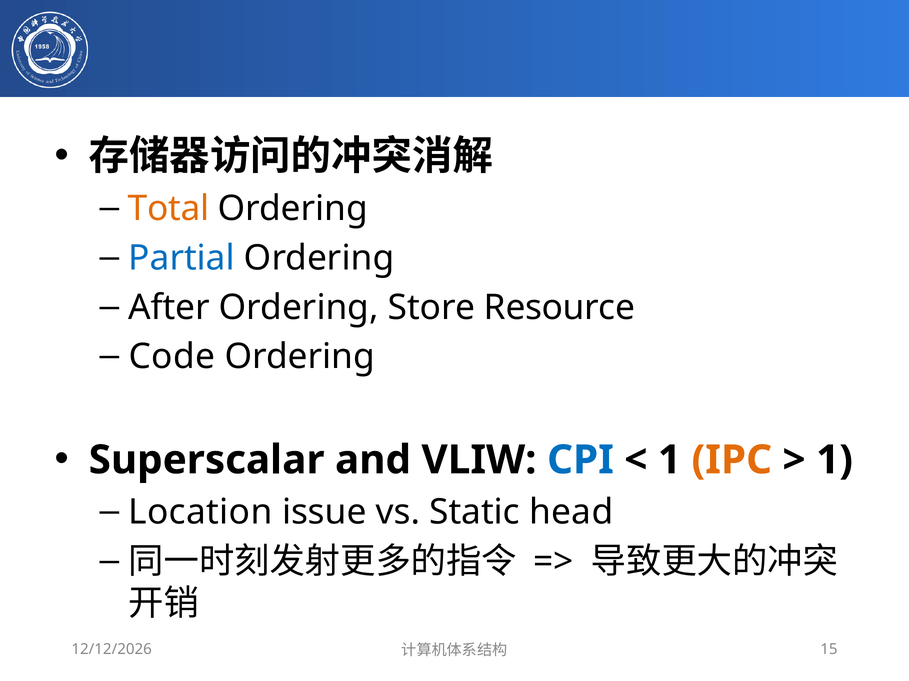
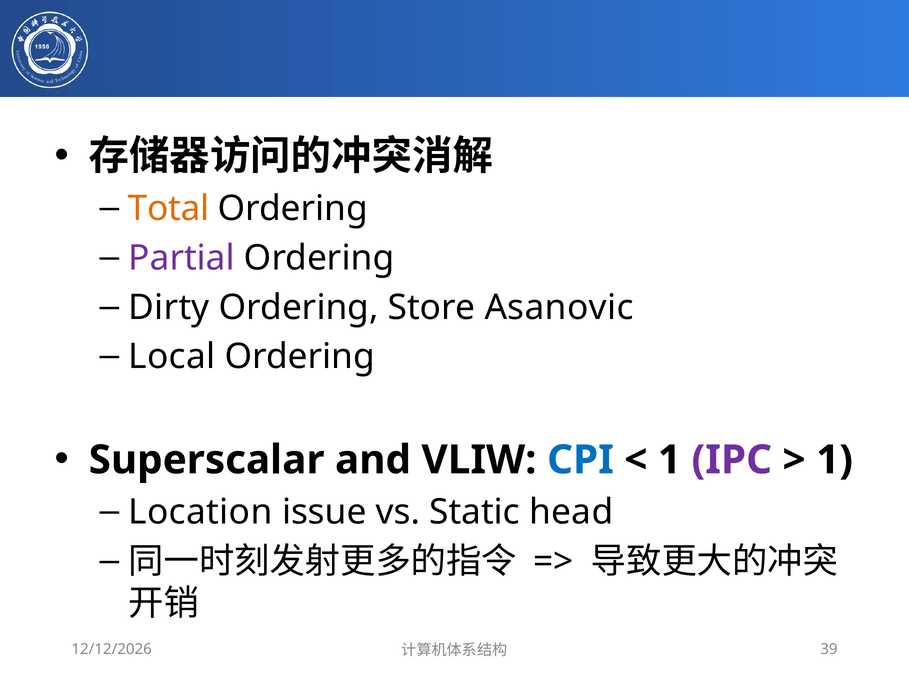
Partial colour: blue -> purple
After: After -> Dirty
Resource: Resource -> Asanovic
Code: Code -> Local
IPC colour: orange -> purple
15: 15 -> 39
